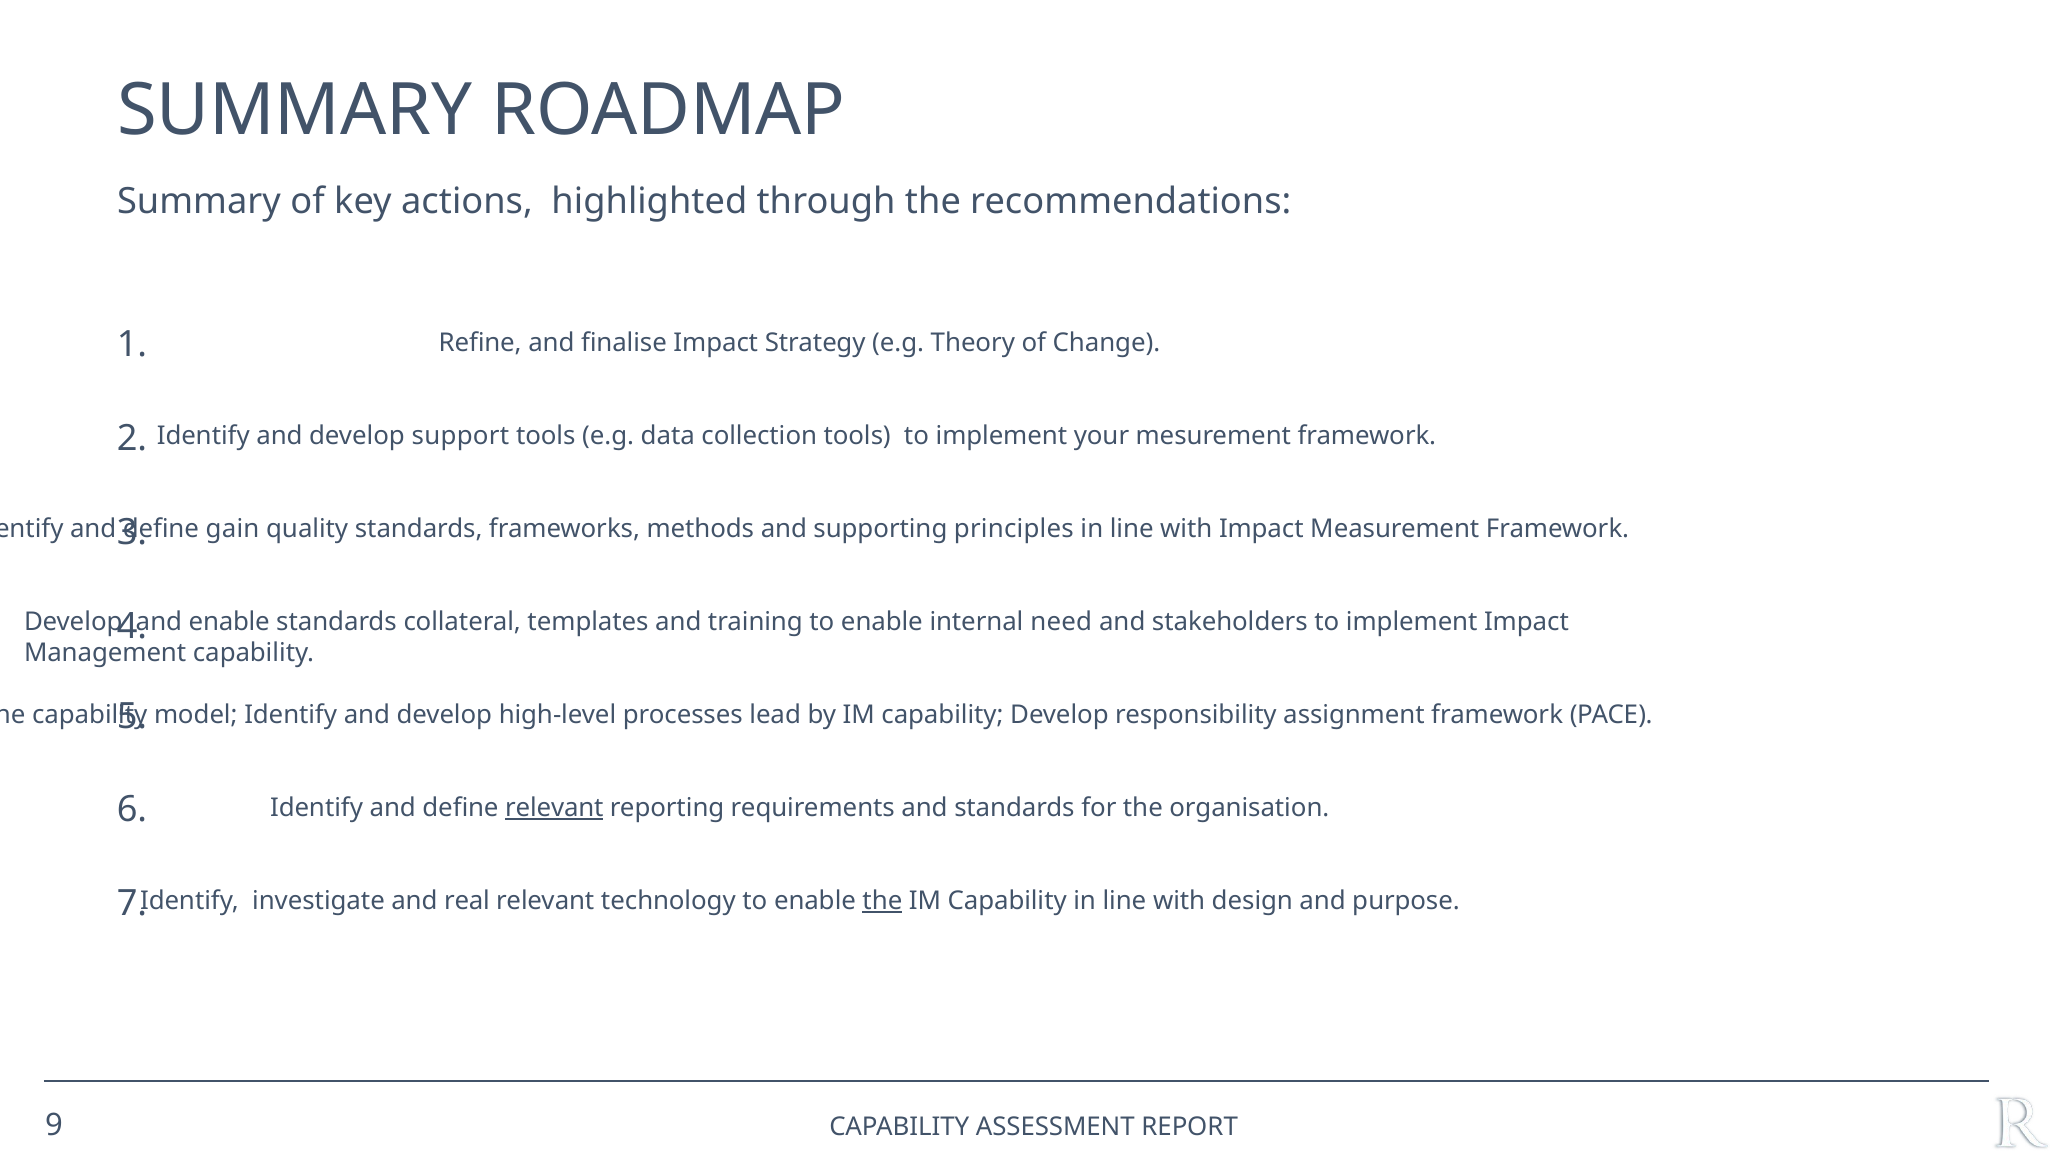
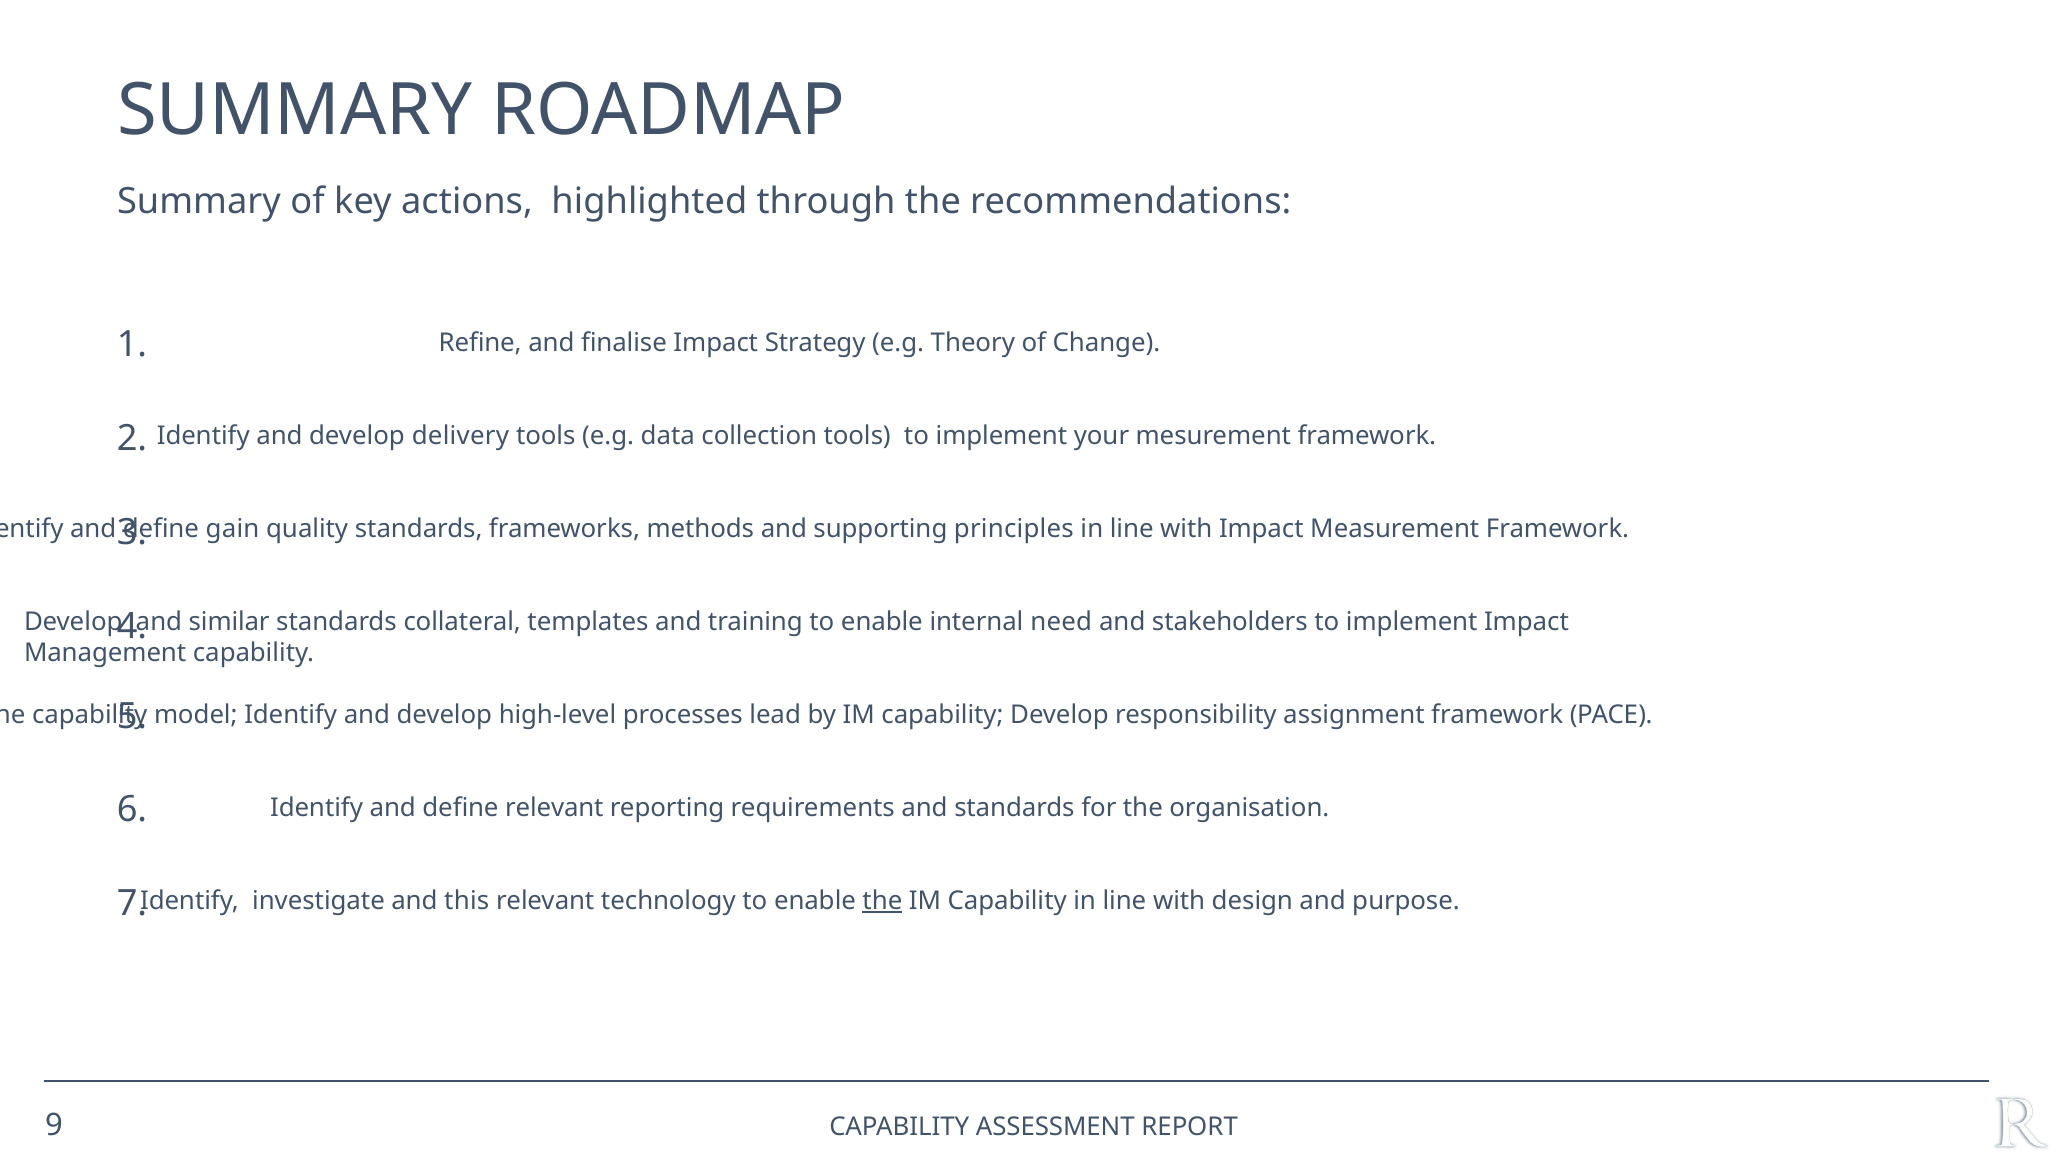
support: support -> delivery
and enable: enable -> similar
relevant at (554, 808) underline: present -> none
real: real -> this
